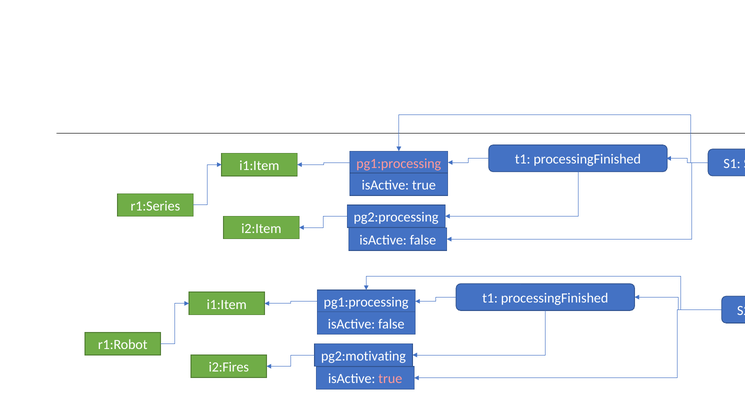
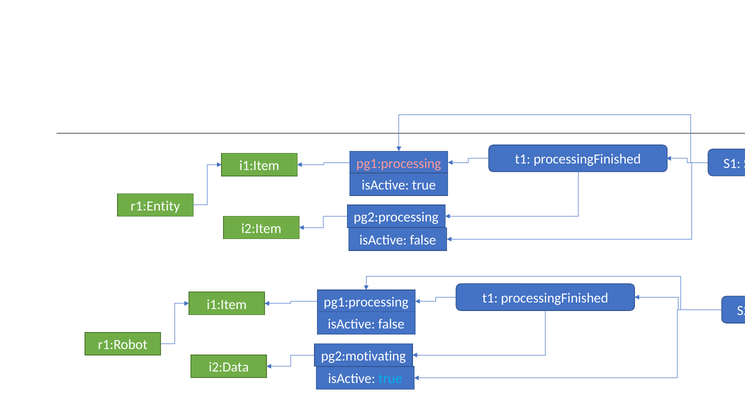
r1:Series: r1:Series -> r1:Entity
i2:Fires: i2:Fires -> i2:Data
true at (390, 379) colour: pink -> light blue
